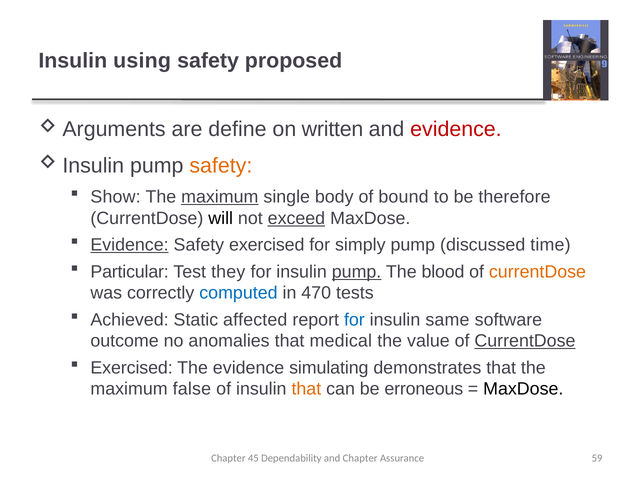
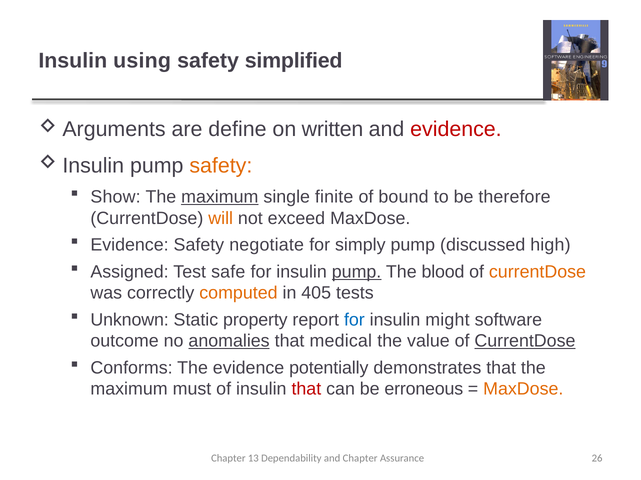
proposed: proposed -> simplified
body: body -> finite
will colour: black -> orange
exceed underline: present -> none
Evidence at (130, 245) underline: present -> none
Safety exercised: exercised -> negotiate
time: time -> high
Particular: Particular -> Assigned
they: they -> safe
computed colour: blue -> orange
470: 470 -> 405
Achieved: Achieved -> Unknown
affected: affected -> property
same: same -> might
anomalies underline: none -> present
Exercised at (132, 368): Exercised -> Conforms
simulating: simulating -> potentially
false: false -> must
that at (306, 390) colour: orange -> red
MaxDose at (523, 390) colour: black -> orange
45: 45 -> 13
59: 59 -> 26
